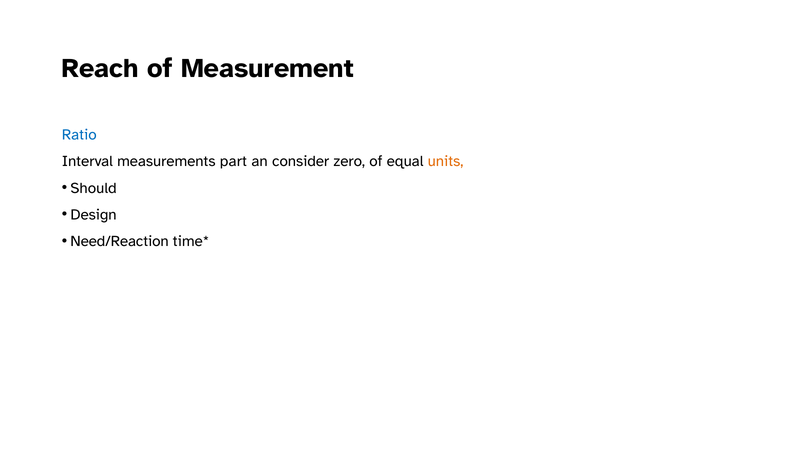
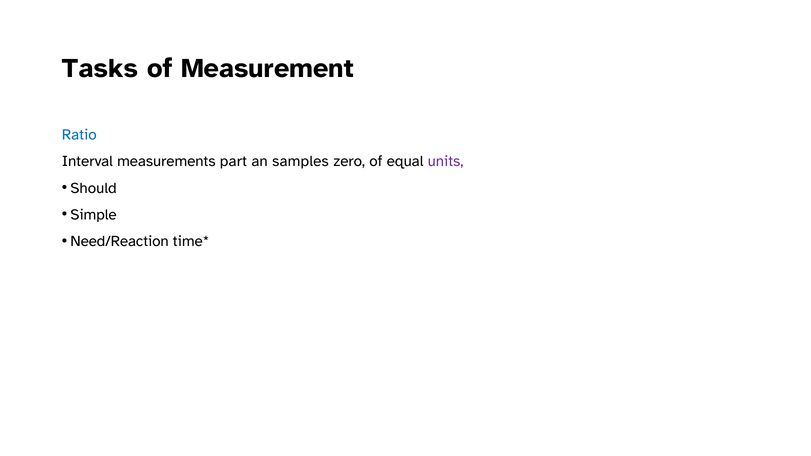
Reach: Reach -> Tasks
consider: consider -> samples
units colour: orange -> purple
Design: Design -> Simple
